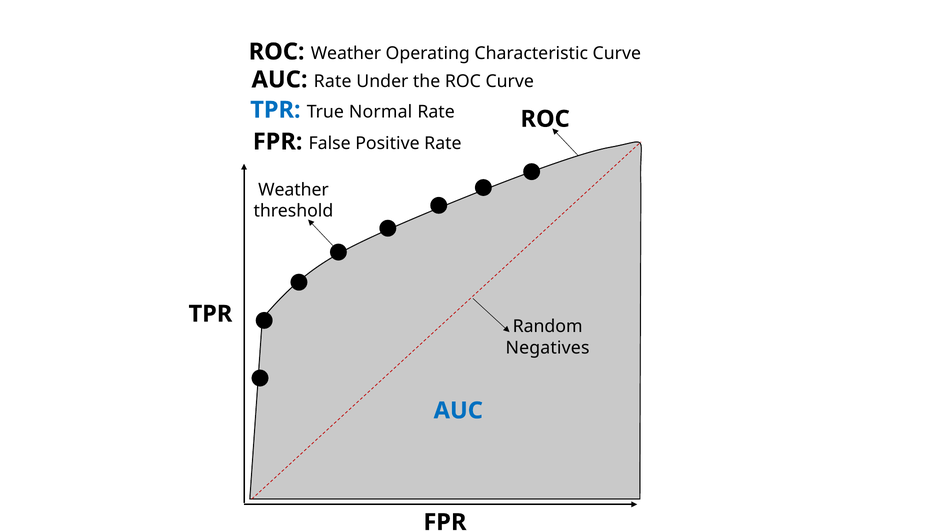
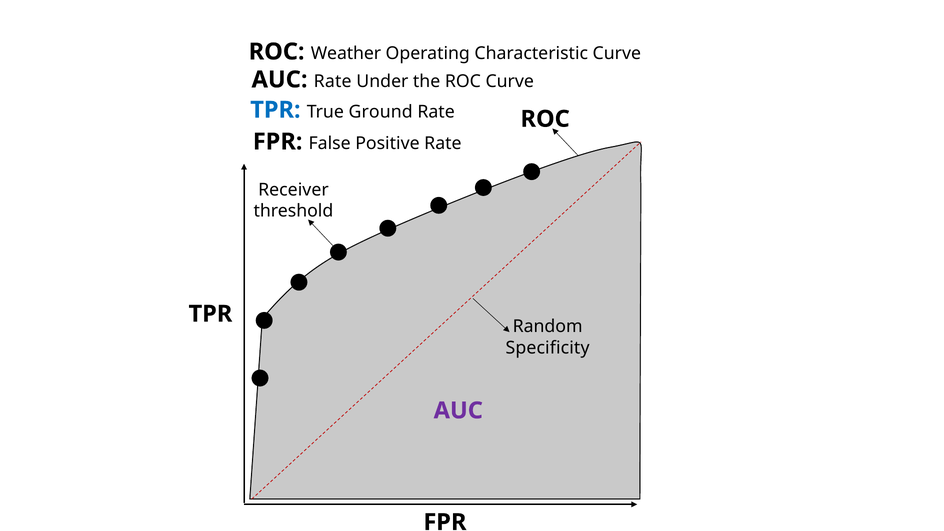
Normal: Normal -> Ground
Weather at (293, 190): Weather -> Receiver
Negatives: Negatives -> Specificity
AUC at (458, 411) colour: blue -> purple
